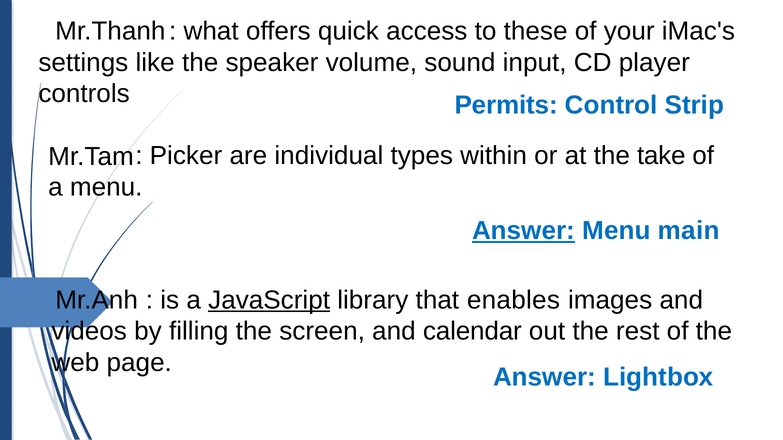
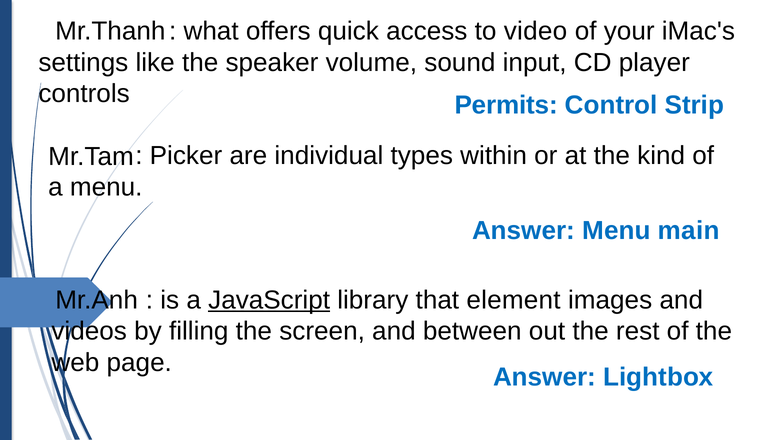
these: these -> video
take: take -> kind
Answer at (524, 231) underline: present -> none
enables: enables -> element
calendar: calendar -> between
